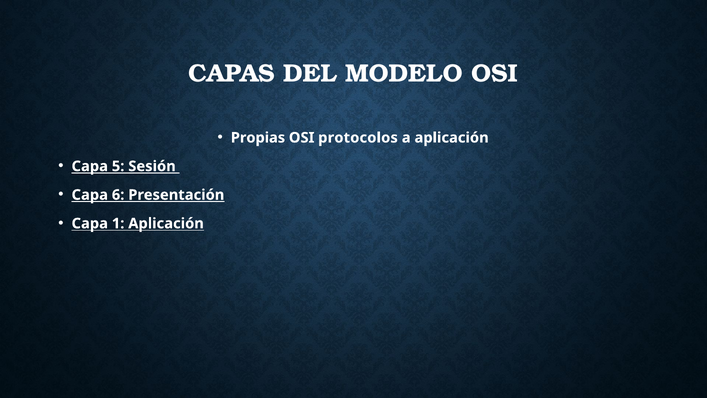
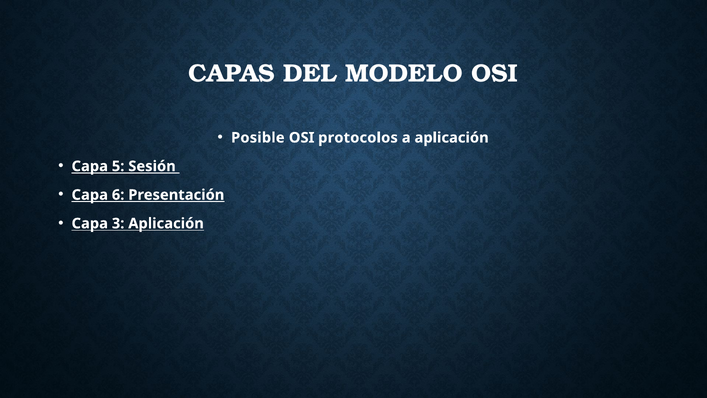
Propias: Propias -> Posible
1: 1 -> 3
